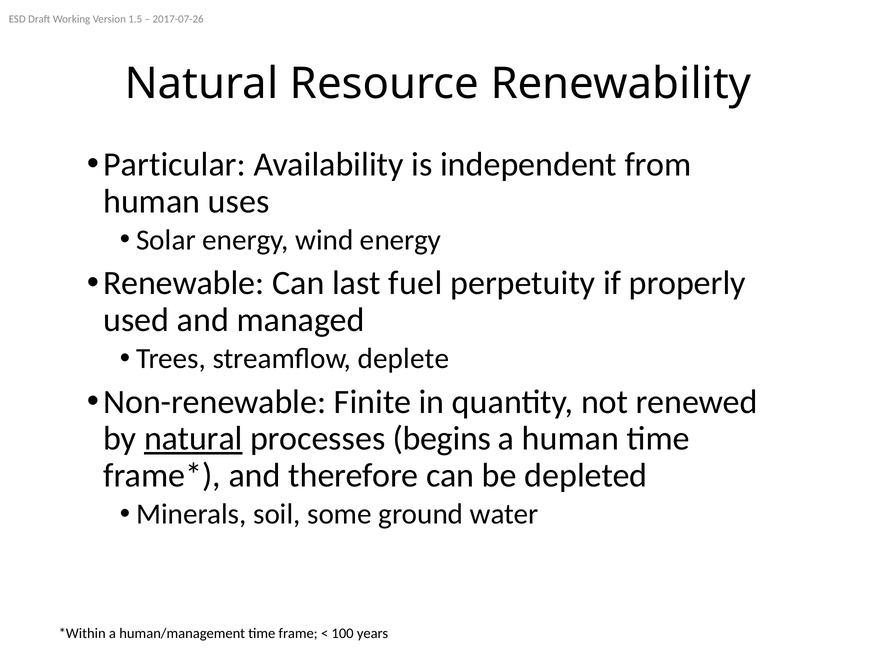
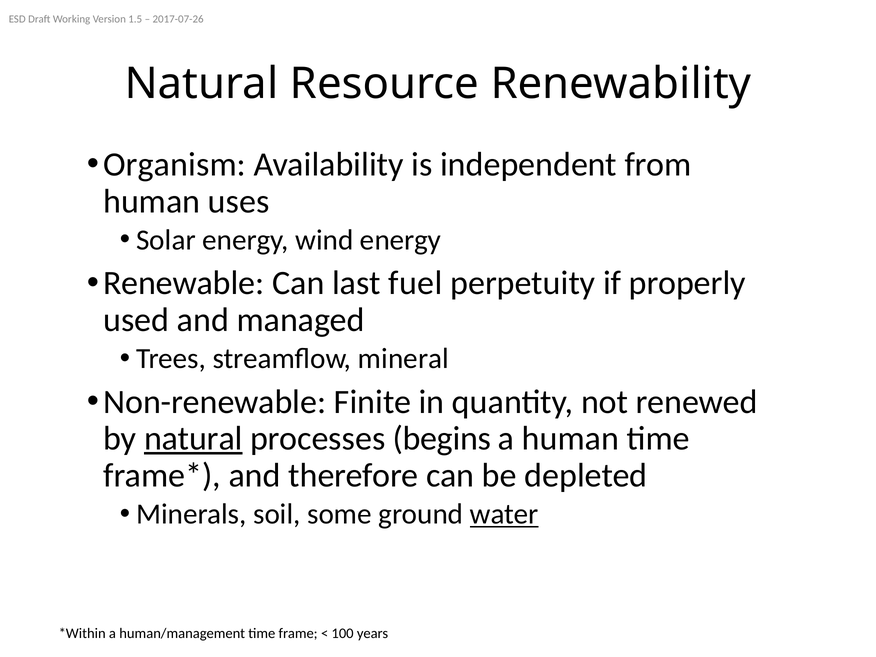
Particular: Particular -> Organism
deplete: deplete -> mineral
water underline: none -> present
